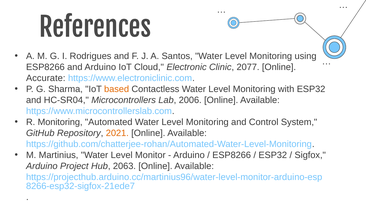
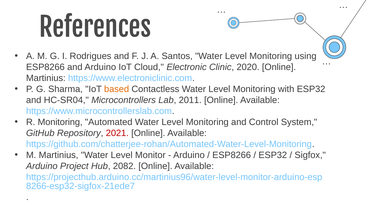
2077: 2077 -> 2020
Accurate at (46, 78): Accurate -> Martinius
2006: 2006 -> 2011
2021 colour: orange -> red
2063: 2063 -> 2082
